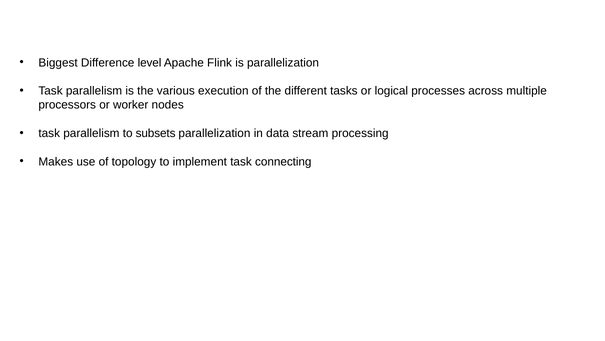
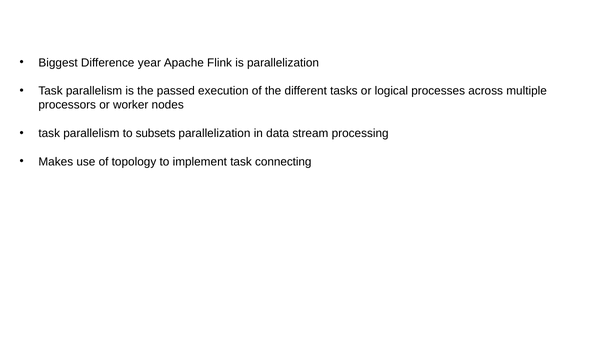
level: level -> year
various: various -> passed
